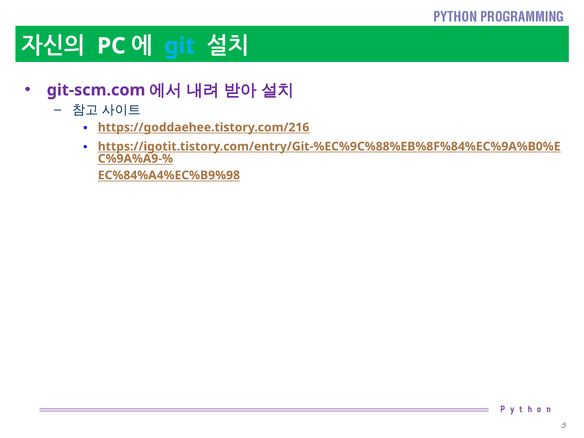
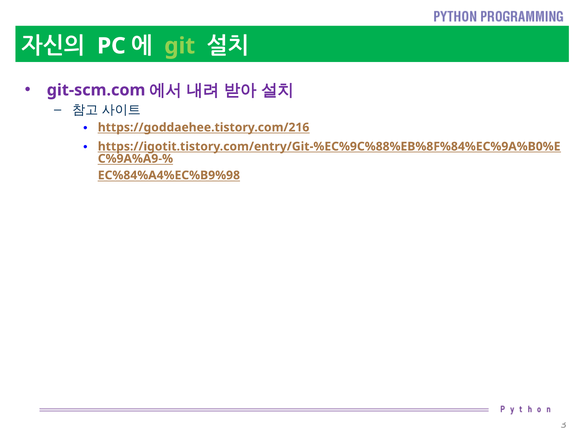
git colour: light blue -> light green
